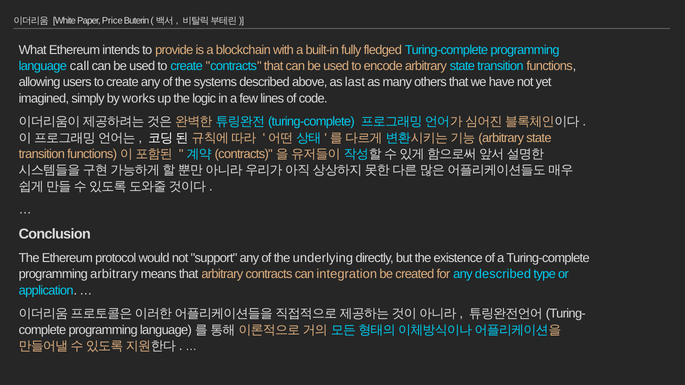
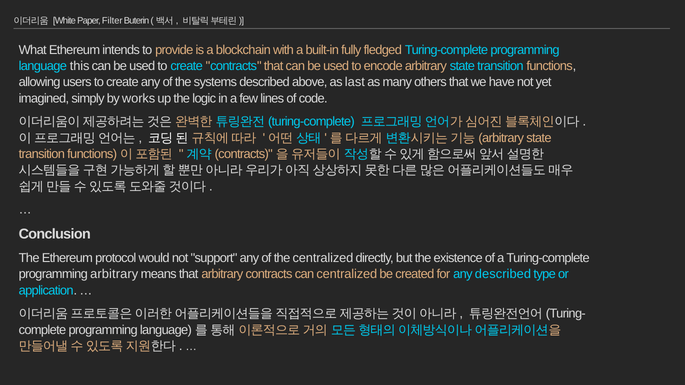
Price: Price -> Filter
call: call -> this
the underlying: underlying -> centralized
can integration: integration -> centralized
